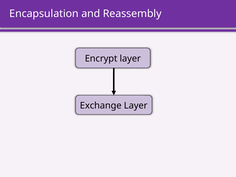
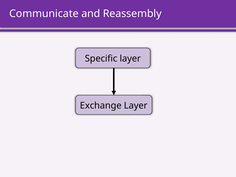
Encapsulation: Encapsulation -> Communicate
Encrypt: Encrypt -> Specific
